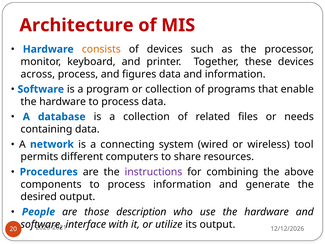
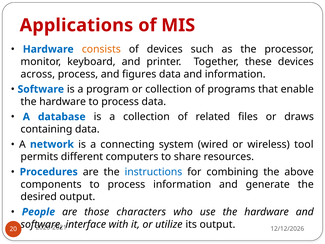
Architecture: Architecture -> Applications
needs: needs -> draws
instructions colour: purple -> blue
description: description -> characters
